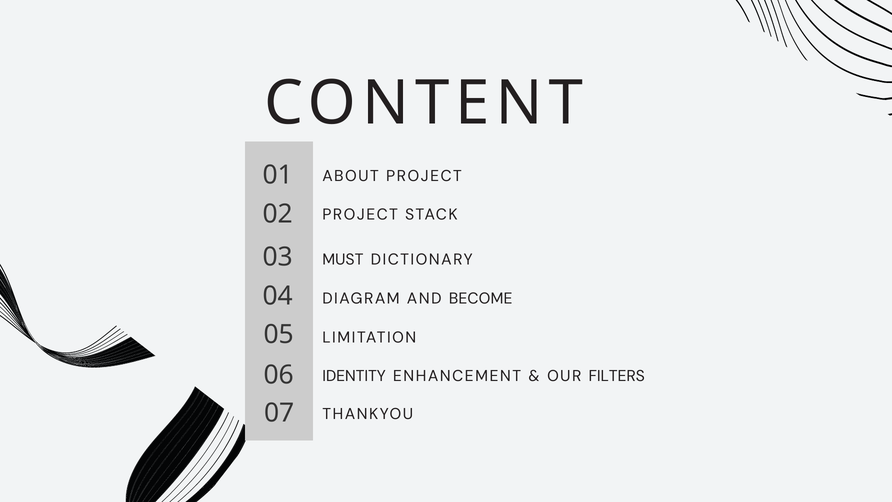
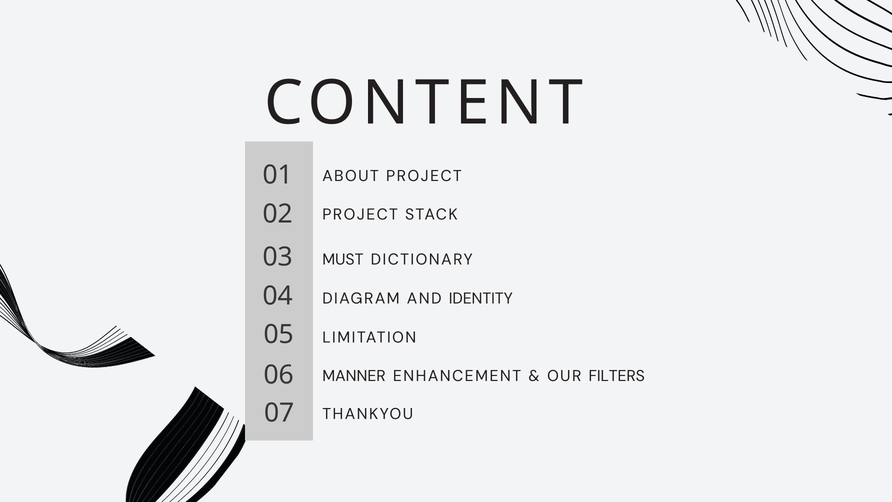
BECOME: BECOME -> IDENTITY
IDENTITY: IDENTITY -> MANNER
